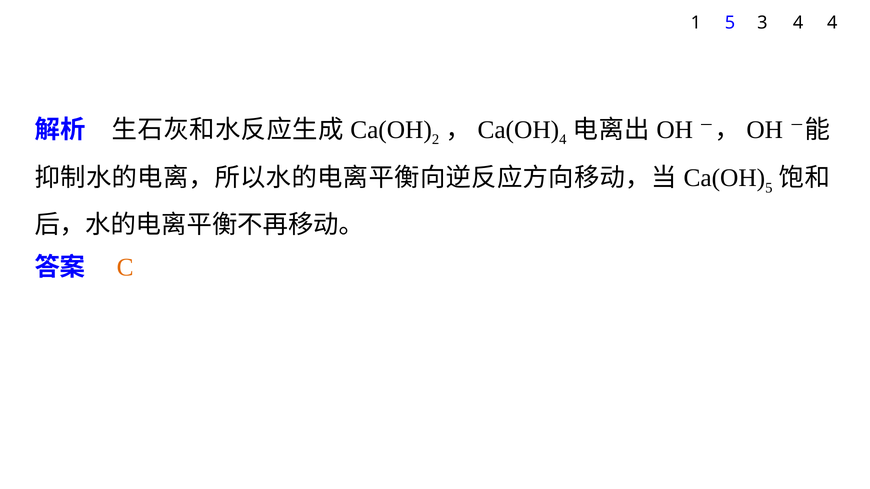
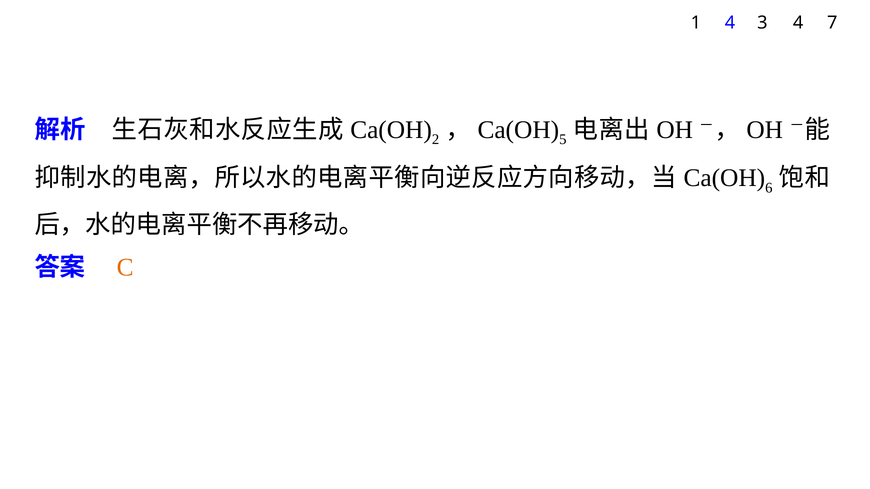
1 5: 5 -> 4
4 4: 4 -> 7
4 at (563, 140): 4 -> 5
5 at (769, 188): 5 -> 6
